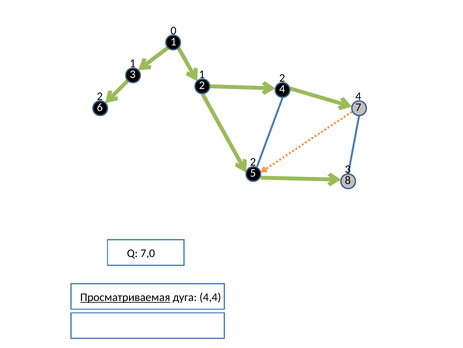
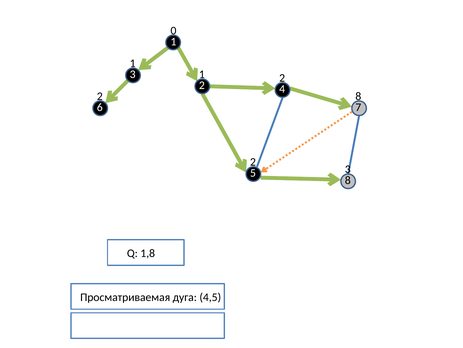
2 4: 4 -> 8
7,0: 7,0 -> 1,8
Просматриваемая underline: present -> none
4,4: 4,4 -> 4,5
